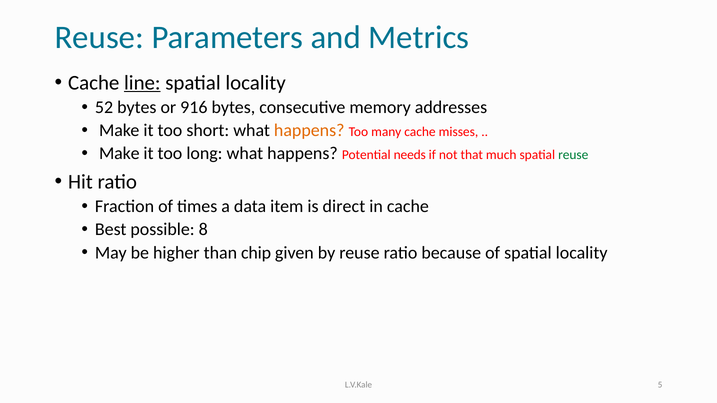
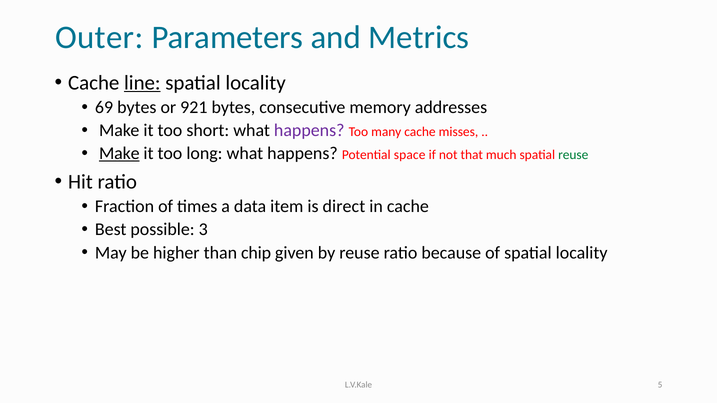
Reuse at (99, 37): Reuse -> Outer
52: 52 -> 69
916: 916 -> 921
happens at (309, 130) colour: orange -> purple
Make at (119, 154) underline: none -> present
needs: needs -> space
8: 8 -> 3
